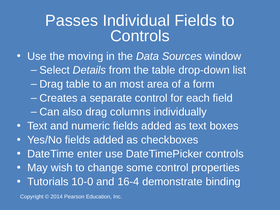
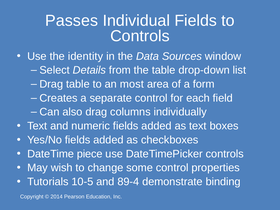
moving: moving -> identity
enter: enter -> piece
10-0: 10-0 -> 10-5
16-4: 16-4 -> 89-4
